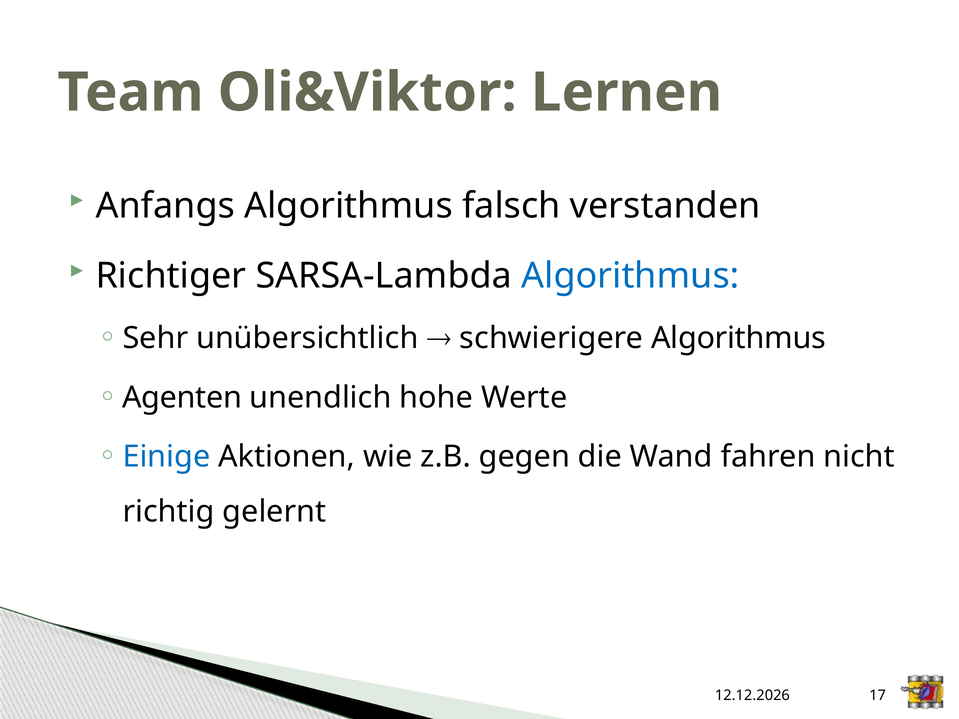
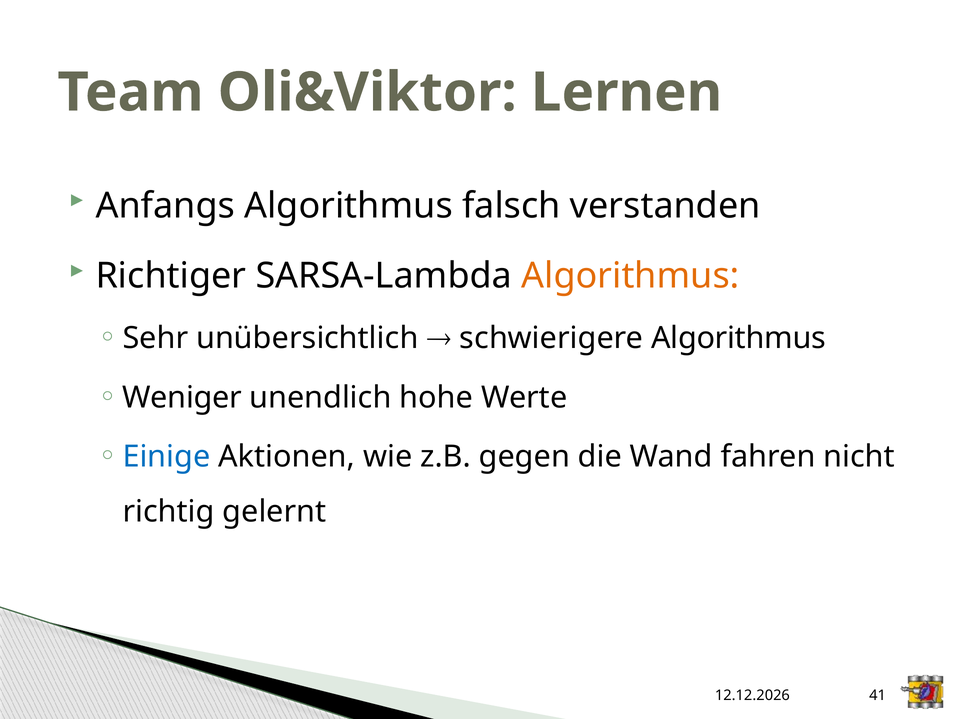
Algorithmus at (630, 276) colour: blue -> orange
Agenten: Agenten -> Weniger
17: 17 -> 41
